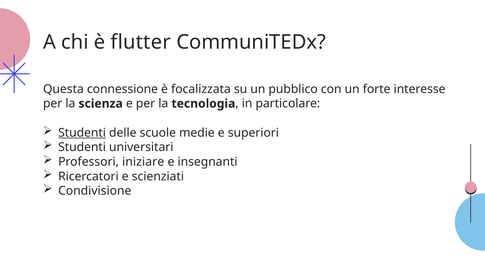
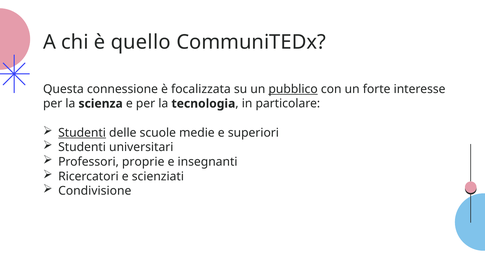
flutter: flutter -> quello
pubblico underline: none -> present
iniziare: iniziare -> proprie
